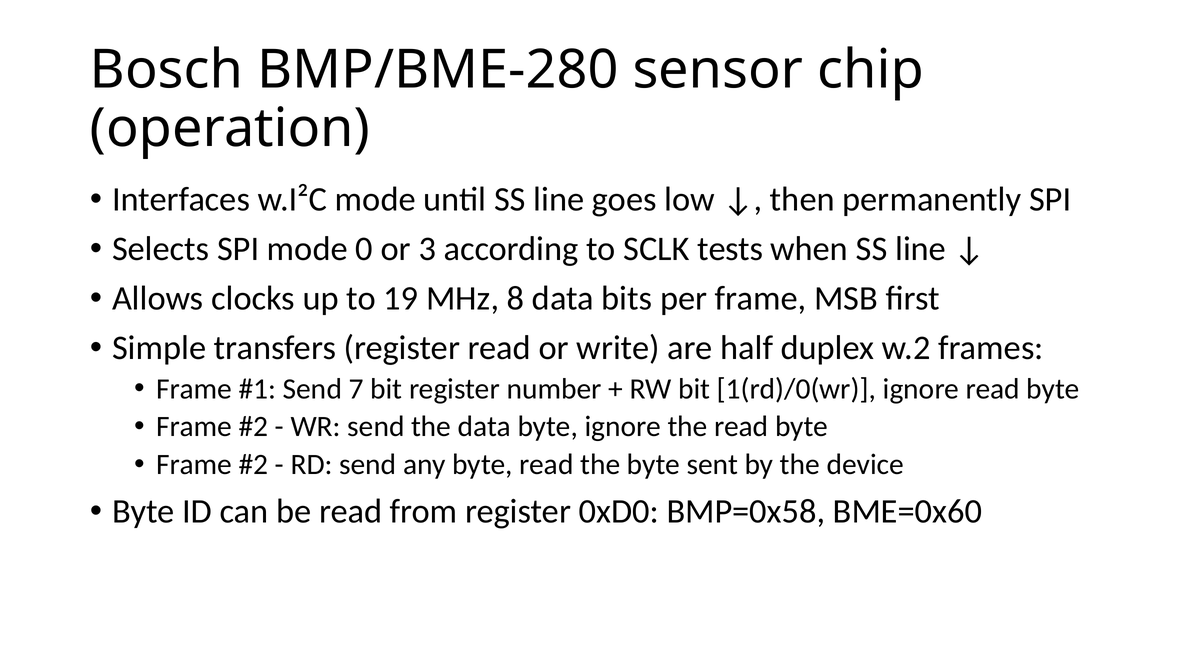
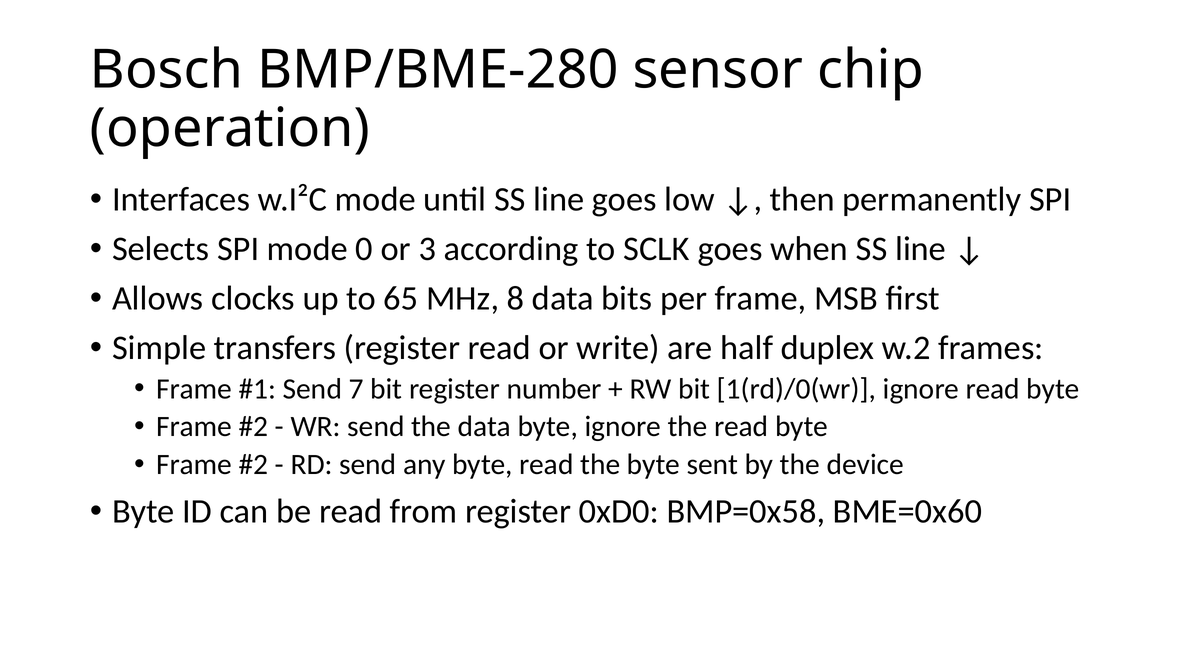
SCLK tests: tests -> goes
19: 19 -> 65
